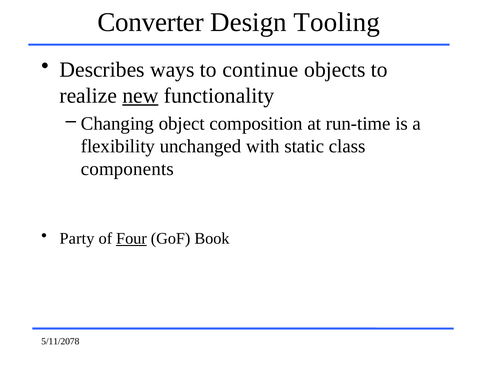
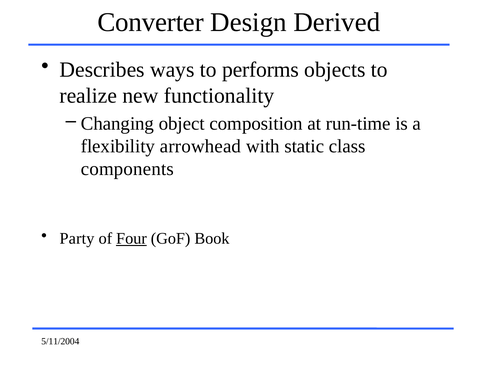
Tooling: Tooling -> Derived
continue: continue -> performs
new underline: present -> none
unchanged: unchanged -> arrowhead
5/11/2078: 5/11/2078 -> 5/11/2004
